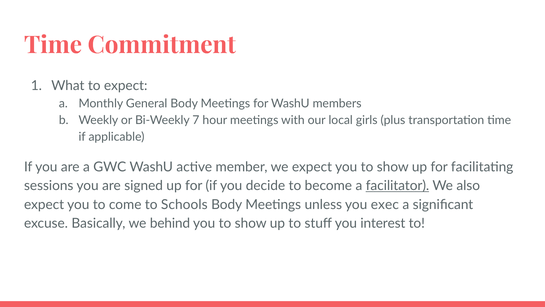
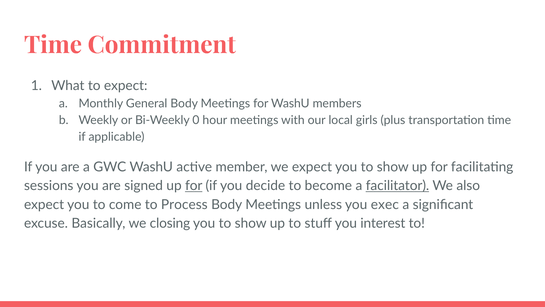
7: 7 -> 0
for at (194, 185) underline: none -> present
Schools: Schools -> Process
behind: behind -> closing
